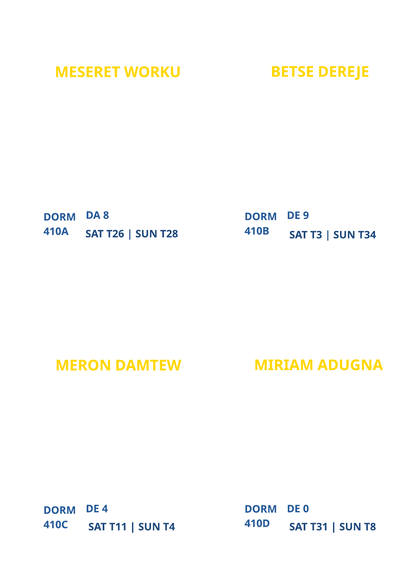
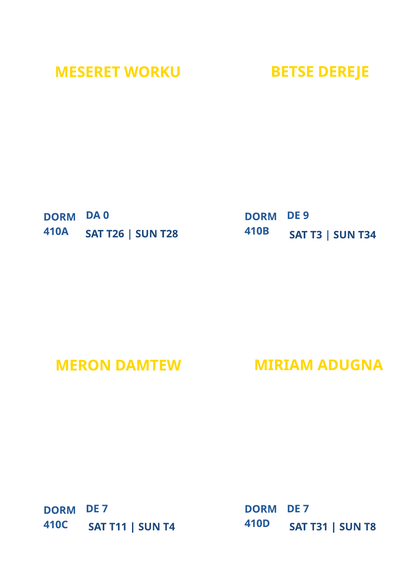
8: 8 -> 0
4 at (105, 509): 4 -> 7
0 at (306, 509): 0 -> 7
